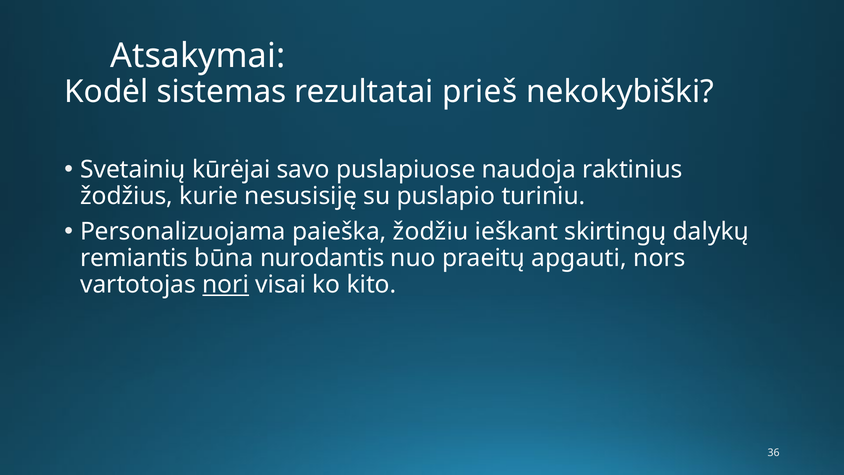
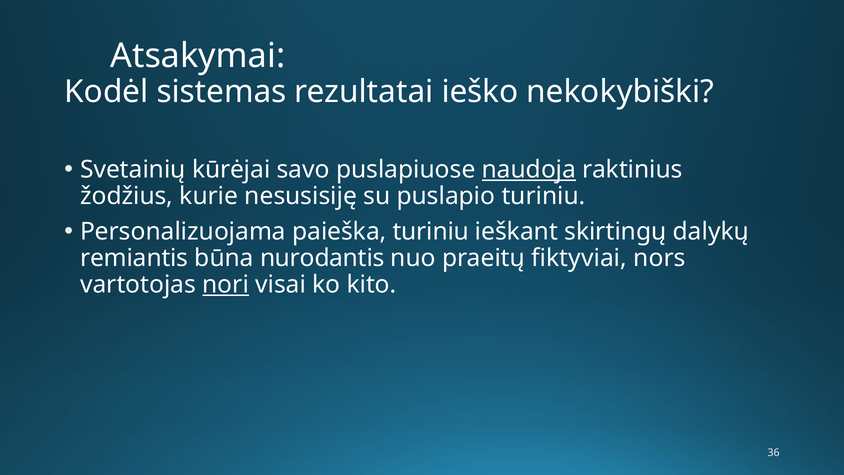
prieš: prieš -> ieško
naudoja underline: none -> present
paieška žodžiu: žodžiu -> turiniu
apgauti: apgauti -> fiktyviai
